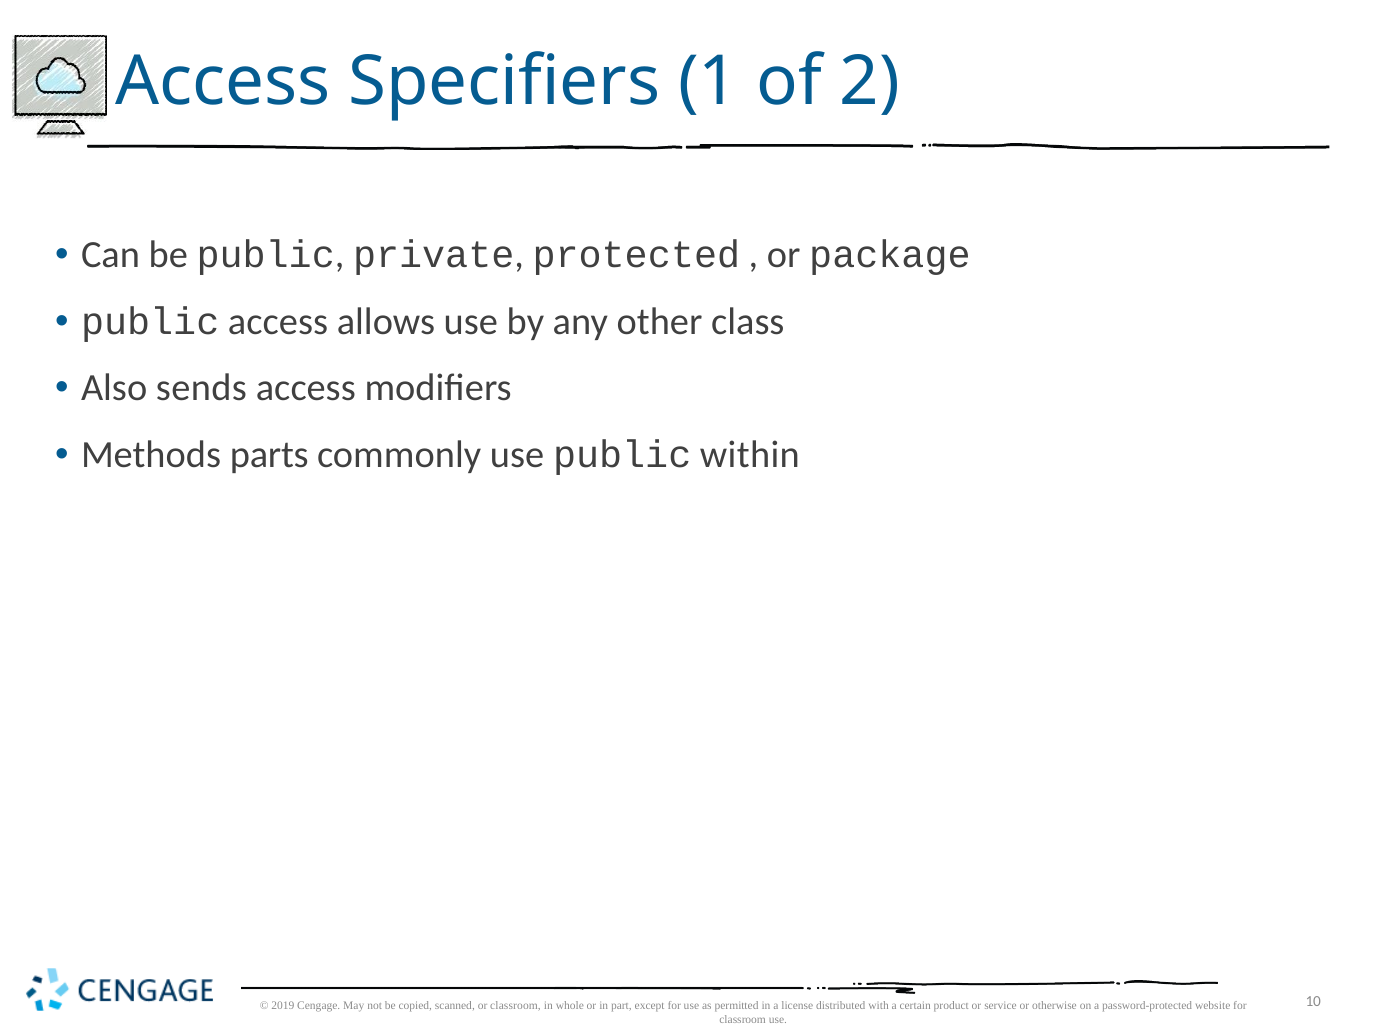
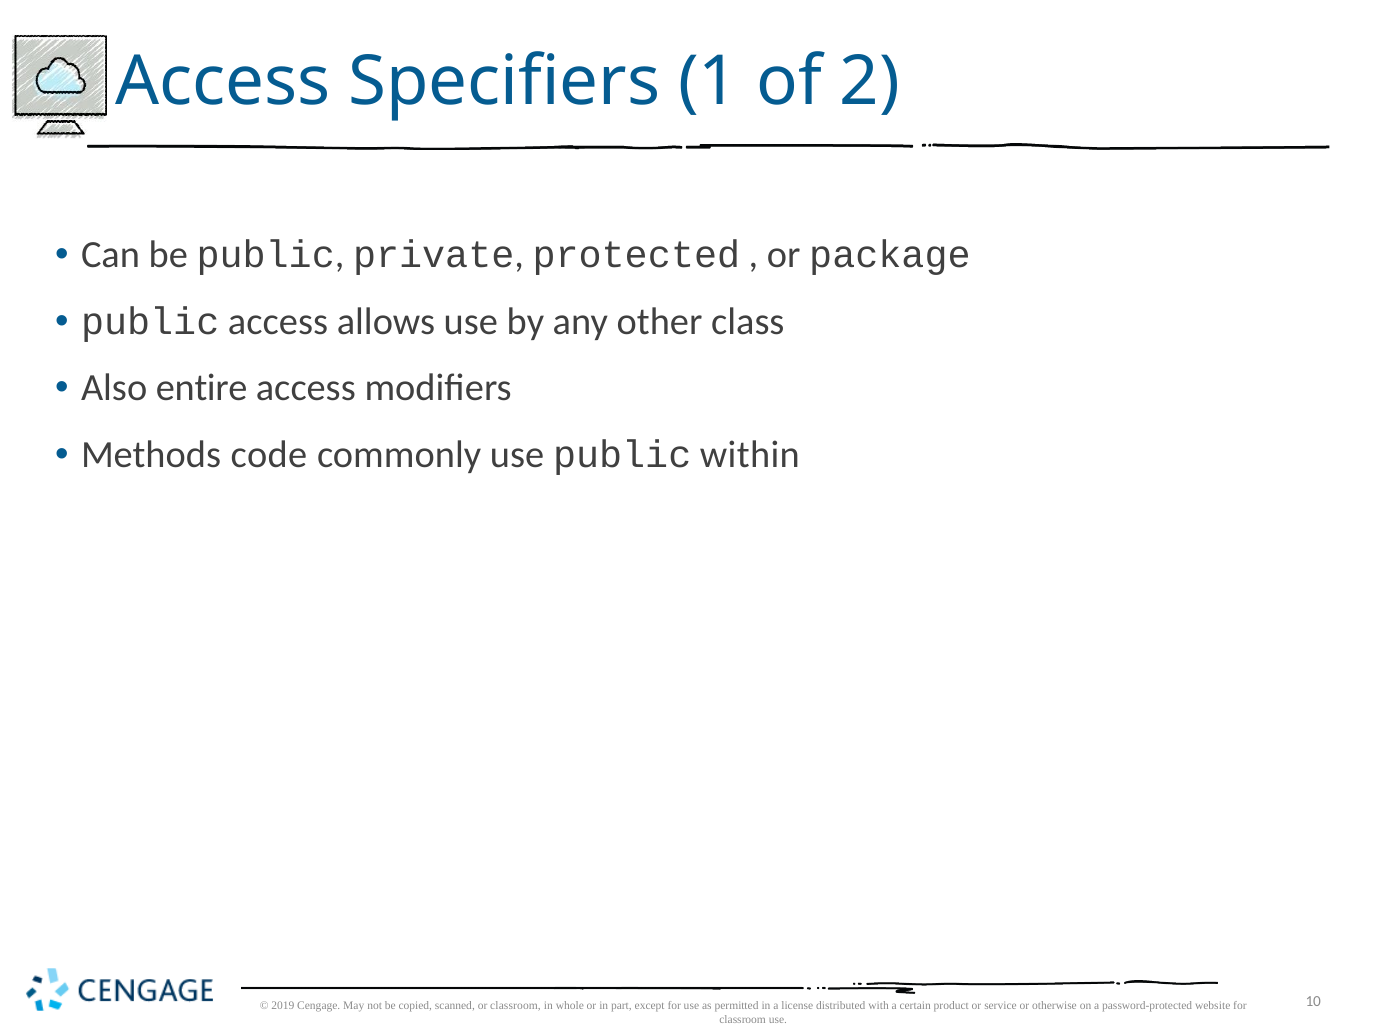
sends: sends -> entire
parts: parts -> code
